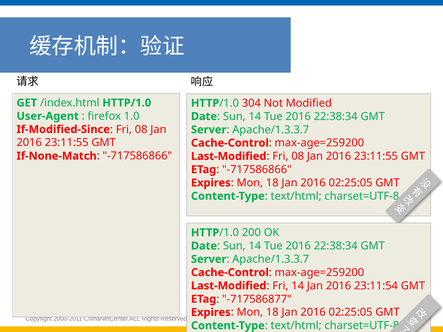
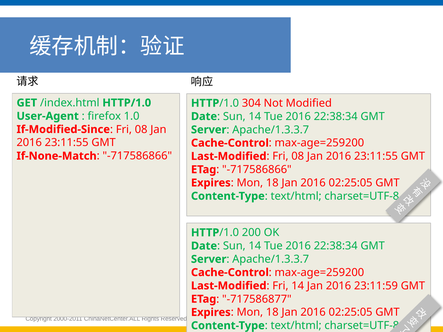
23:11:54: 23:11:54 -> 23:11:59
